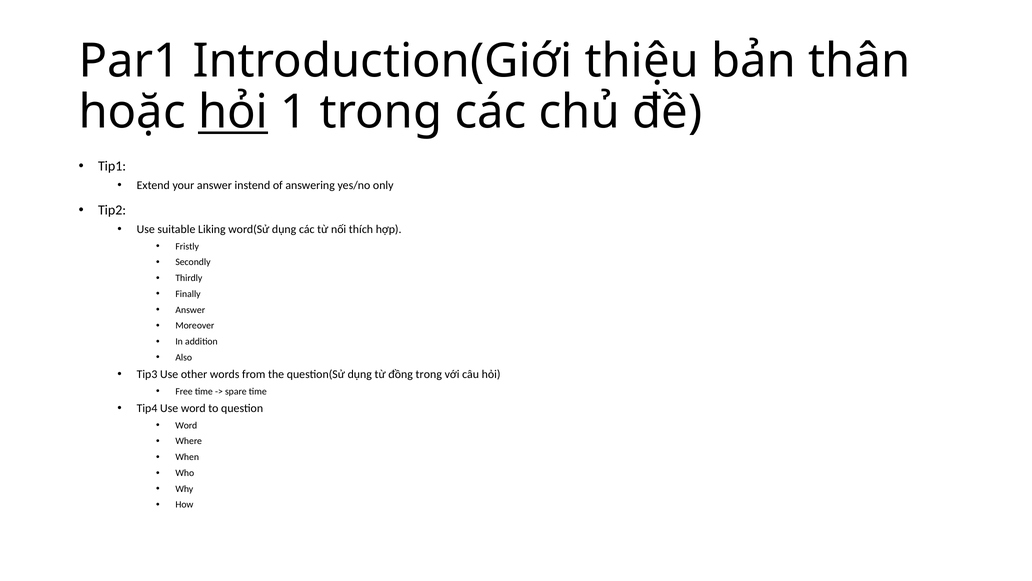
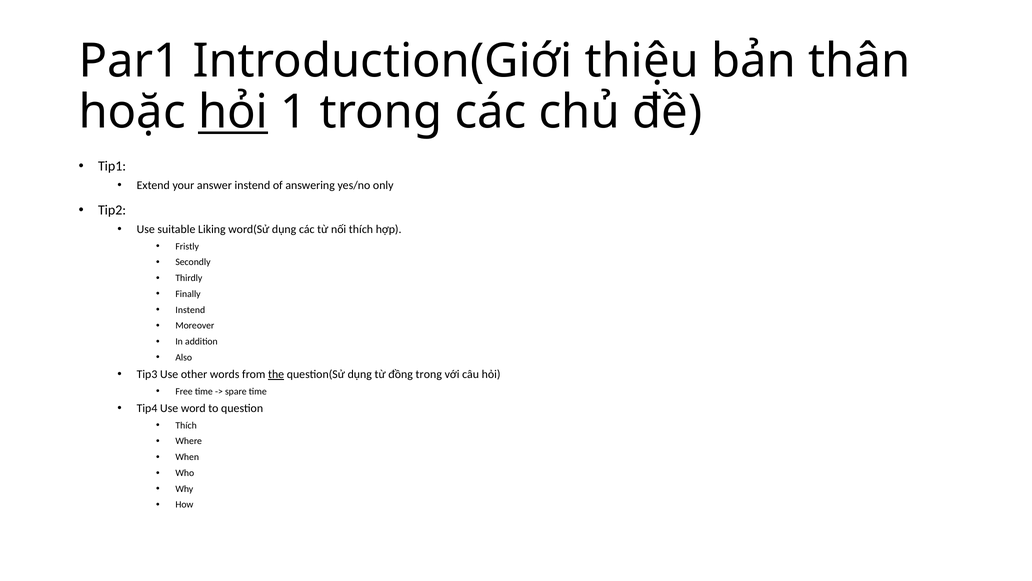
Answer at (190, 310): Answer -> Instend
the underline: none -> present
Word at (186, 425): Word -> Thích
